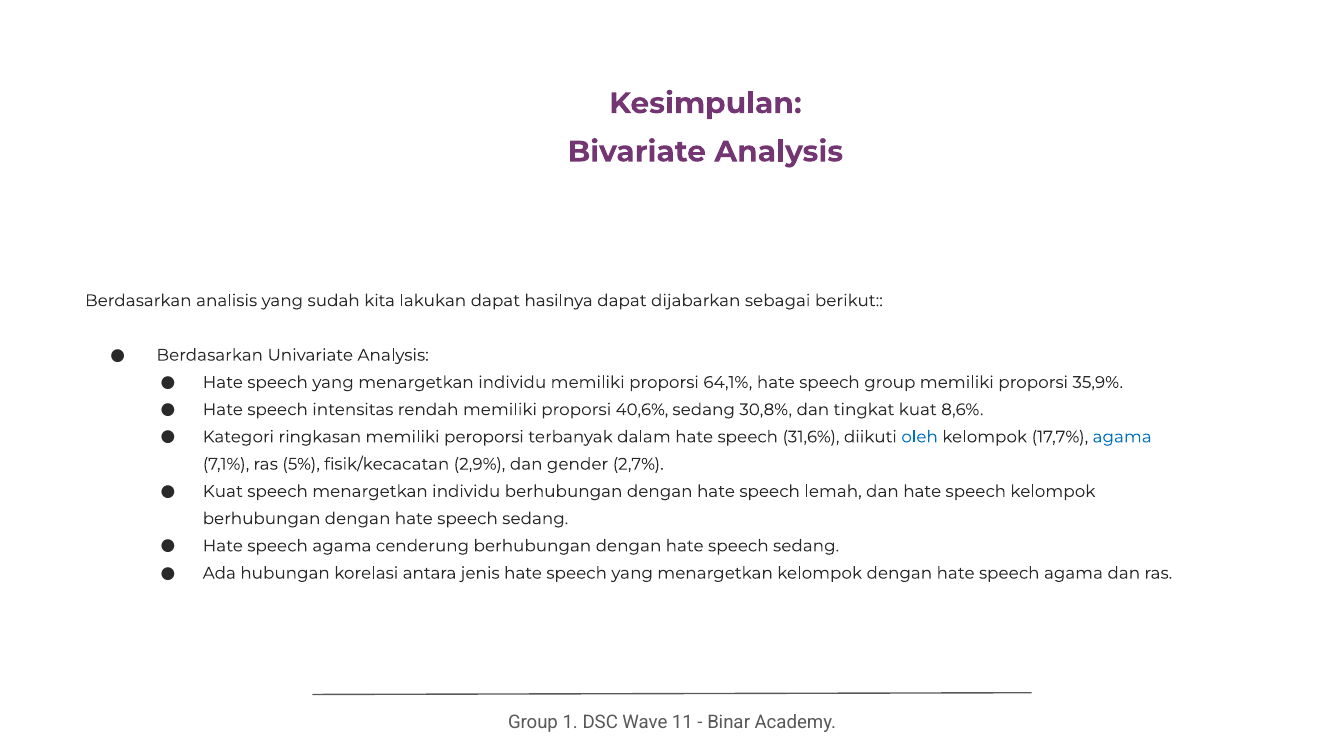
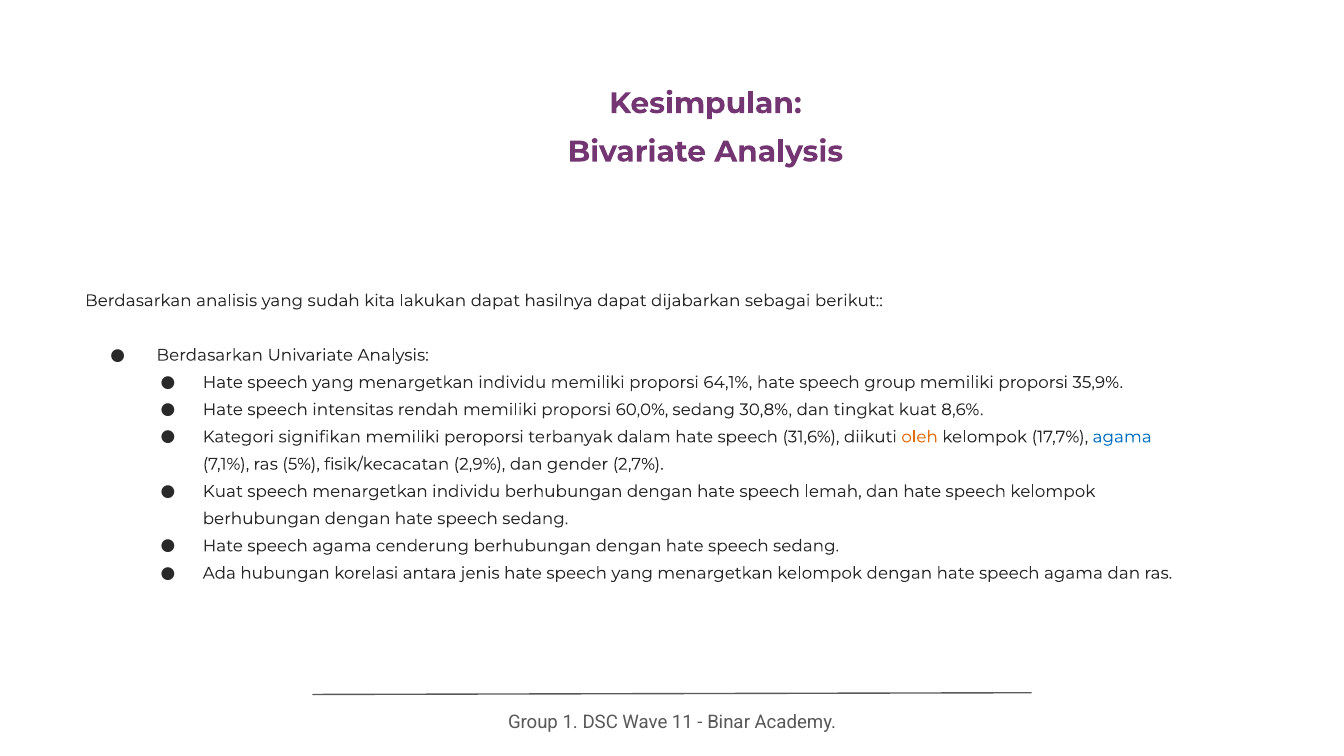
40,6%: 40,6% -> 60,0%
ringkasan: ringkasan -> signifikan
oleh colour: blue -> orange
